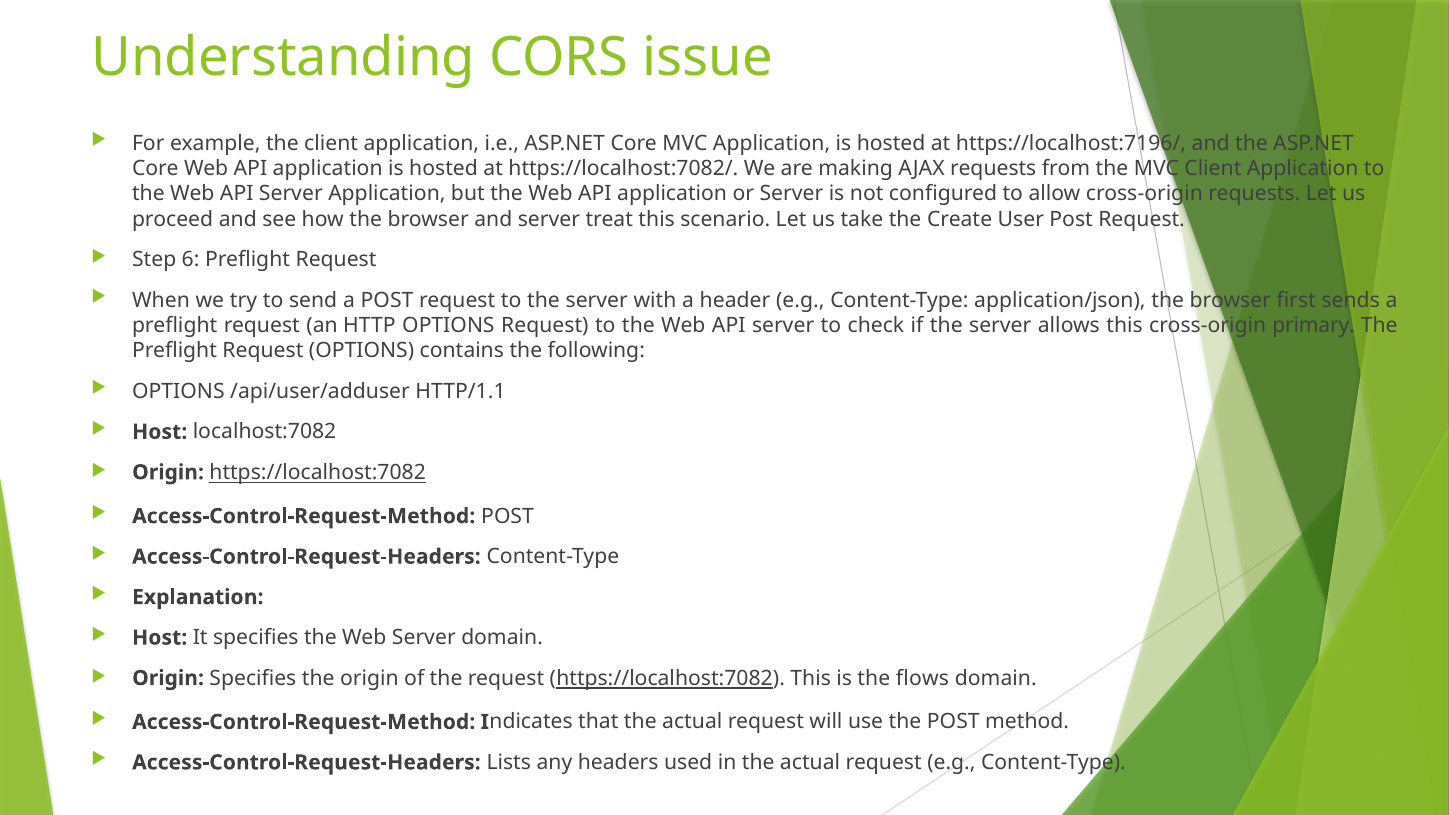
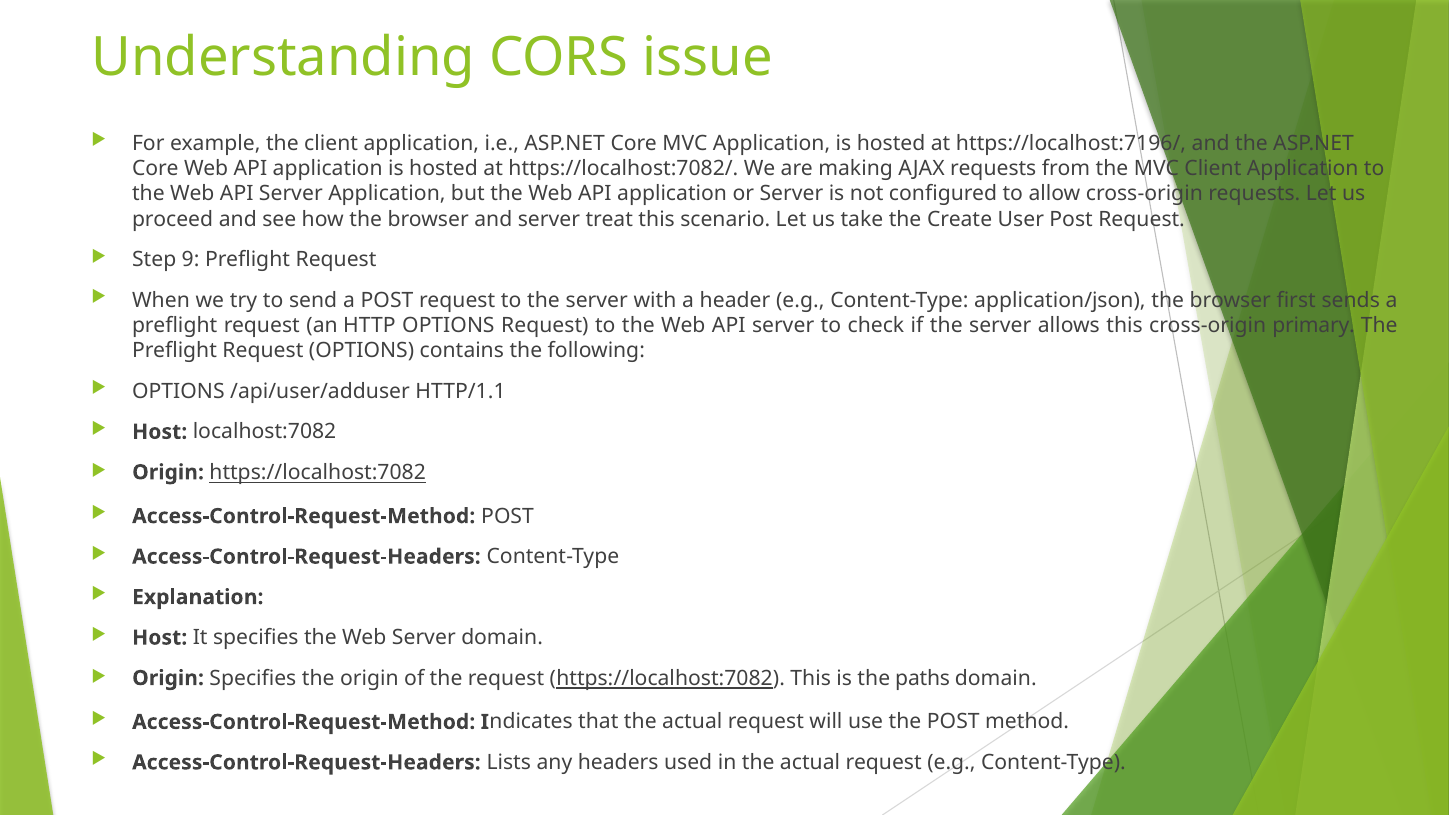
6: 6 -> 9
flows: flows -> paths
